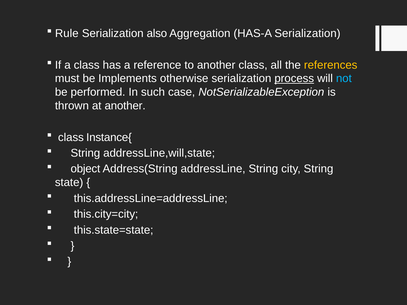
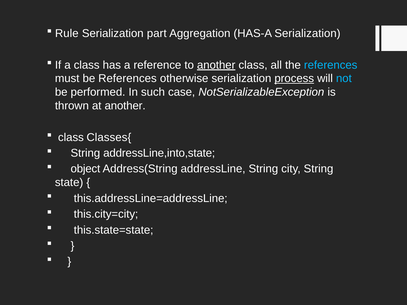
also: also -> part
another at (216, 65) underline: none -> present
references at (331, 65) colour: yellow -> light blue
be Implements: Implements -> References
Instance{: Instance{ -> Classes{
addressLine,will,state: addressLine,will,state -> addressLine,into,state
